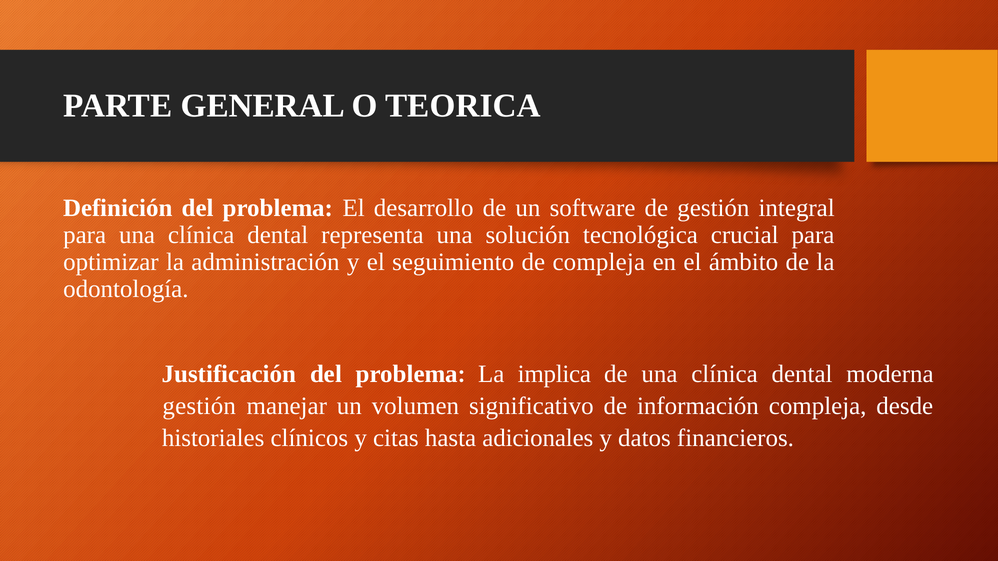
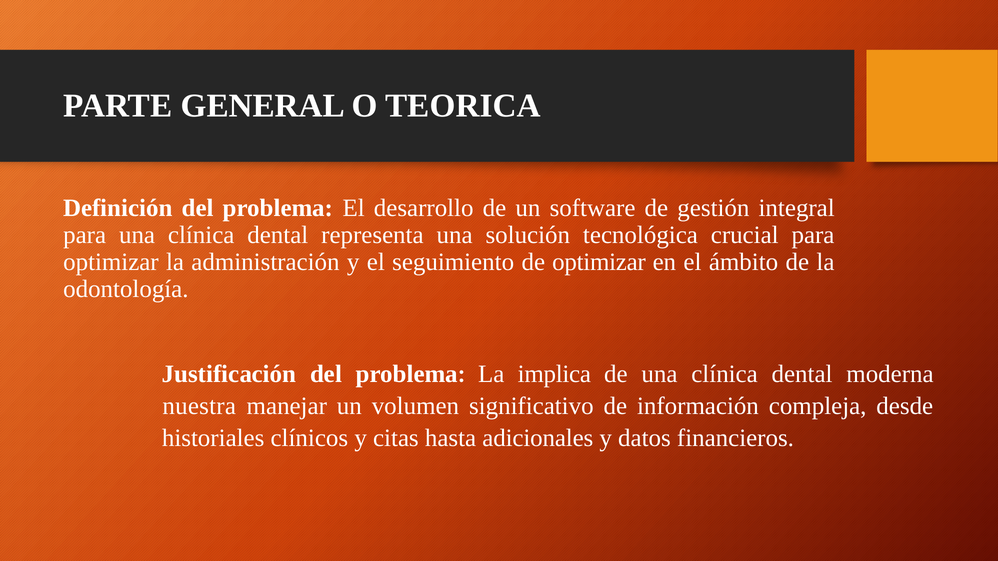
de compleja: compleja -> optimizar
gestión at (199, 406): gestión -> nuestra
